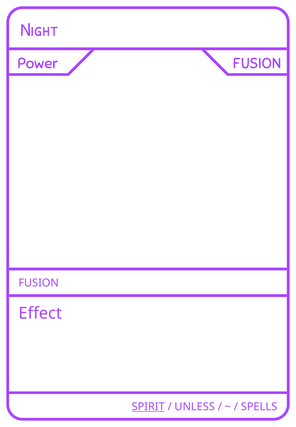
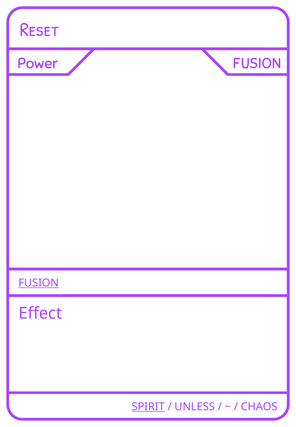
Night: Night -> Reset
FUSION at (39, 283) underline: none -> present
SPELLS: SPELLS -> CHAOS
